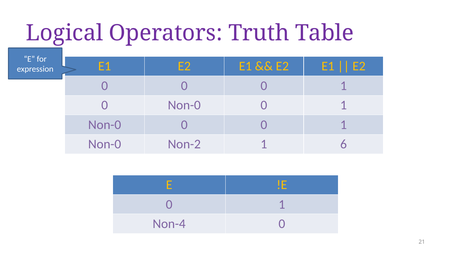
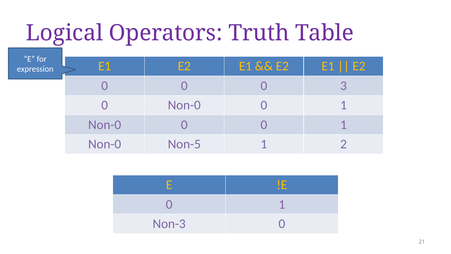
0 0 0 1: 1 -> 3
Non-2: Non-2 -> Non-5
6: 6 -> 2
Non-4: Non-4 -> Non-3
